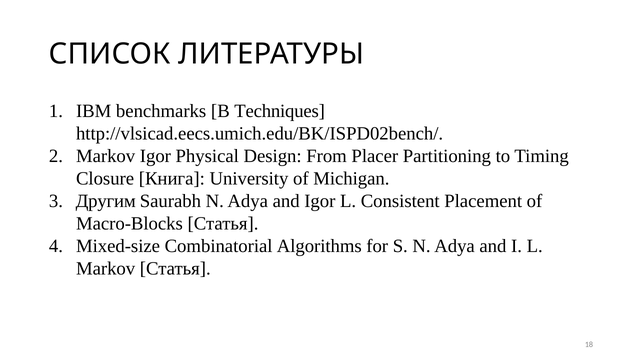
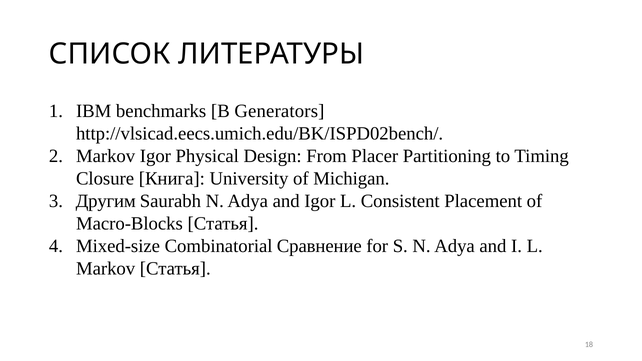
Techniques: Techniques -> Generators
Algorithms: Algorithms -> Сравнение
